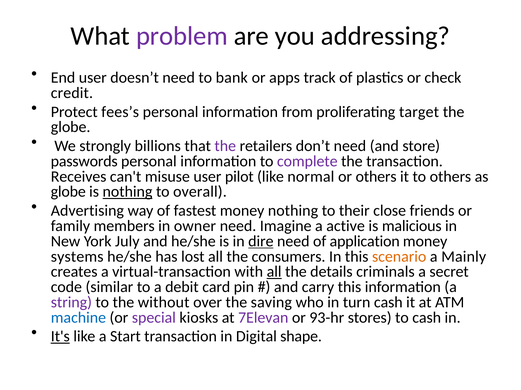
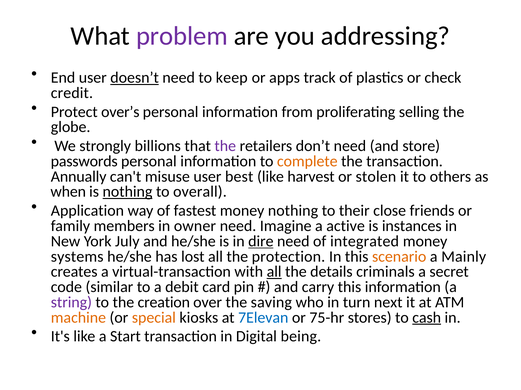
doesn’t underline: none -> present
bank: bank -> keep
fees’s: fees’s -> over’s
target: target -> selling
complete colour: purple -> orange
Receives: Receives -> Annually
pilot: pilot -> best
normal: normal -> harvest
or others: others -> stolen
globe at (68, 192): globe -> when
Advertising: Advertising -> Application
malicious: malicious -> instances
application: application -> integrated
consumers: consumers -> protection
without: without -> creation
turn cash: cash -> next
machine colour: blue -> orange
special colour: purple -> orange
7Elevan colour: purple -> blue
93-hr: 93-hr -> 75-hr
cash at (427, 318) underline: none -> present
It's underline: present -> none
shape: shape -> being
